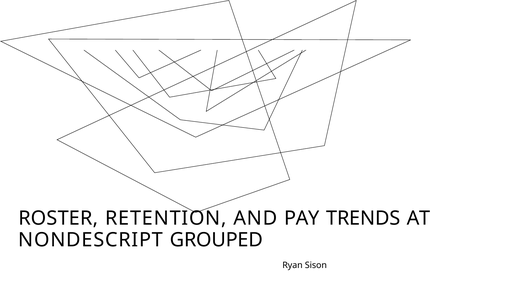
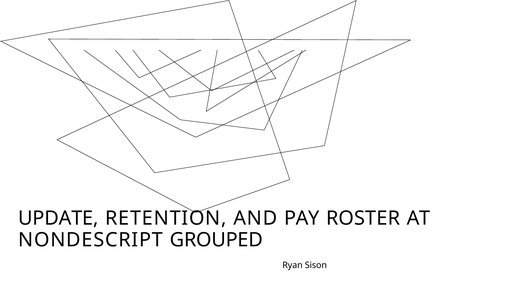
ROSTER: ROSTER -> UPDATE
TRENDS: TRENDS -> ROSTER
